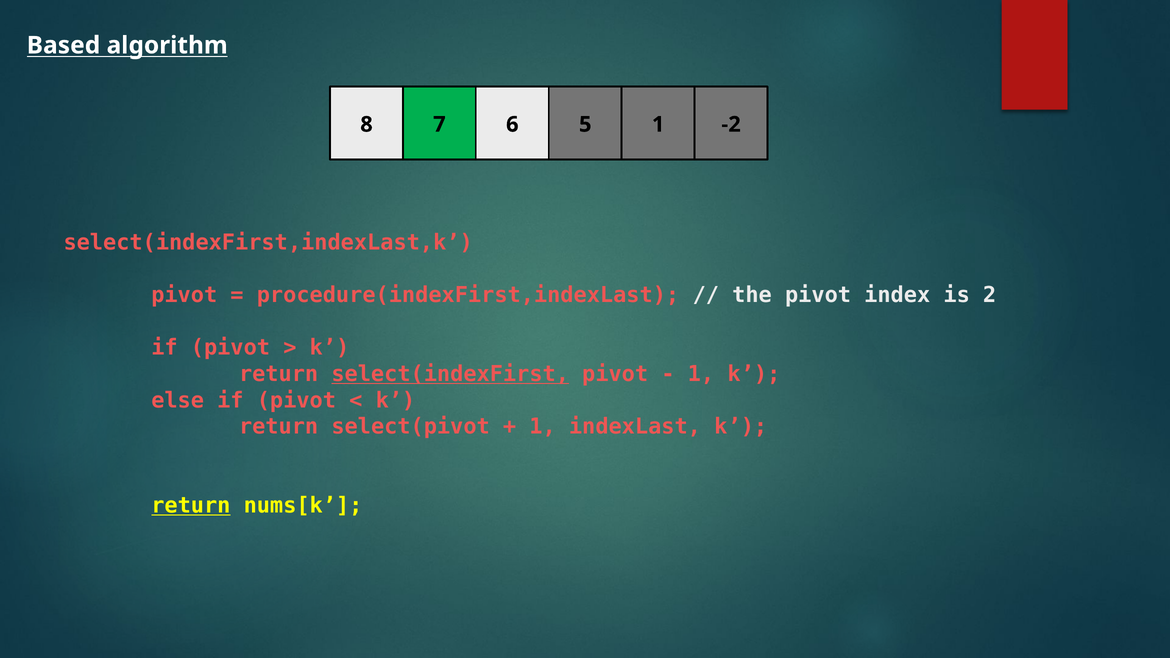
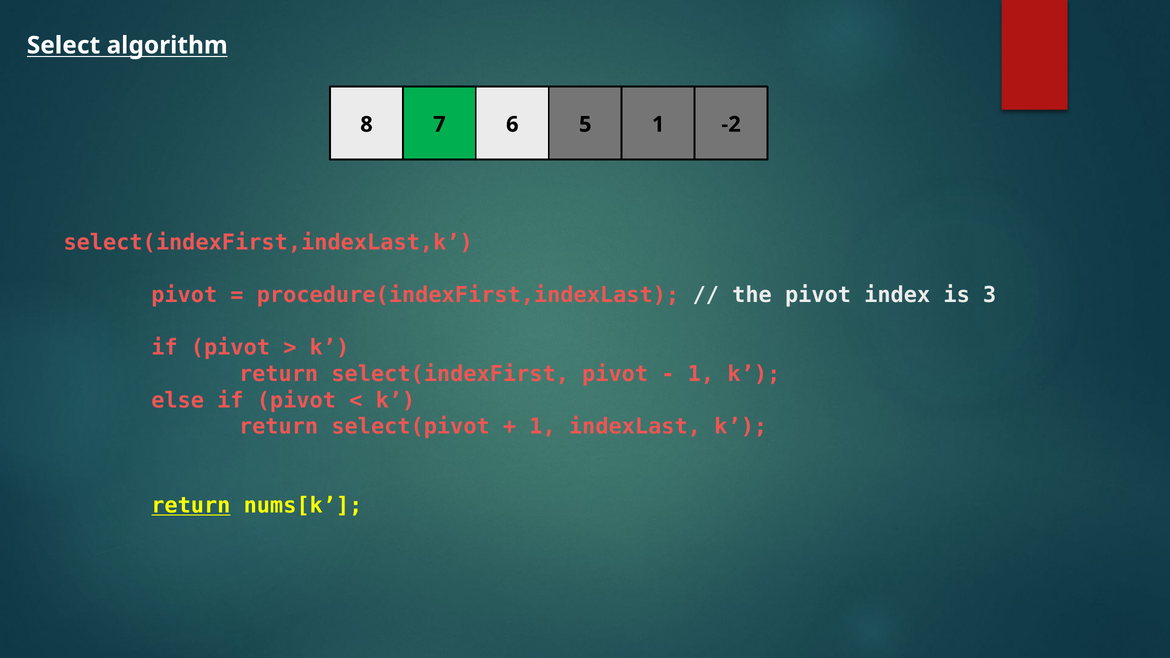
Based: Based -> Select
2: 2 -> 3
select(indexFirst underline: present -> none
